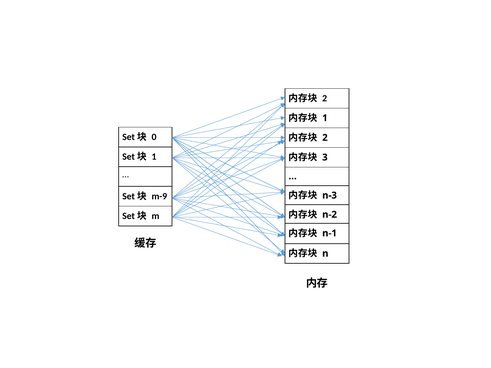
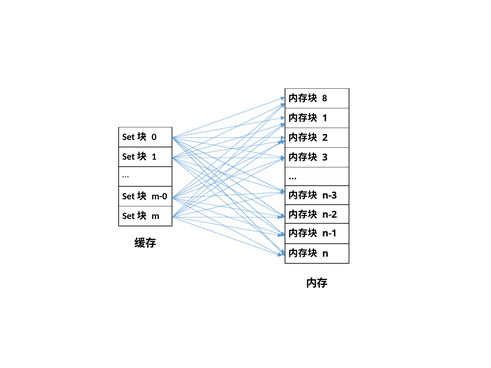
2 at (325, 98): 2 -> 8
m-9: m-9 -> m-0
